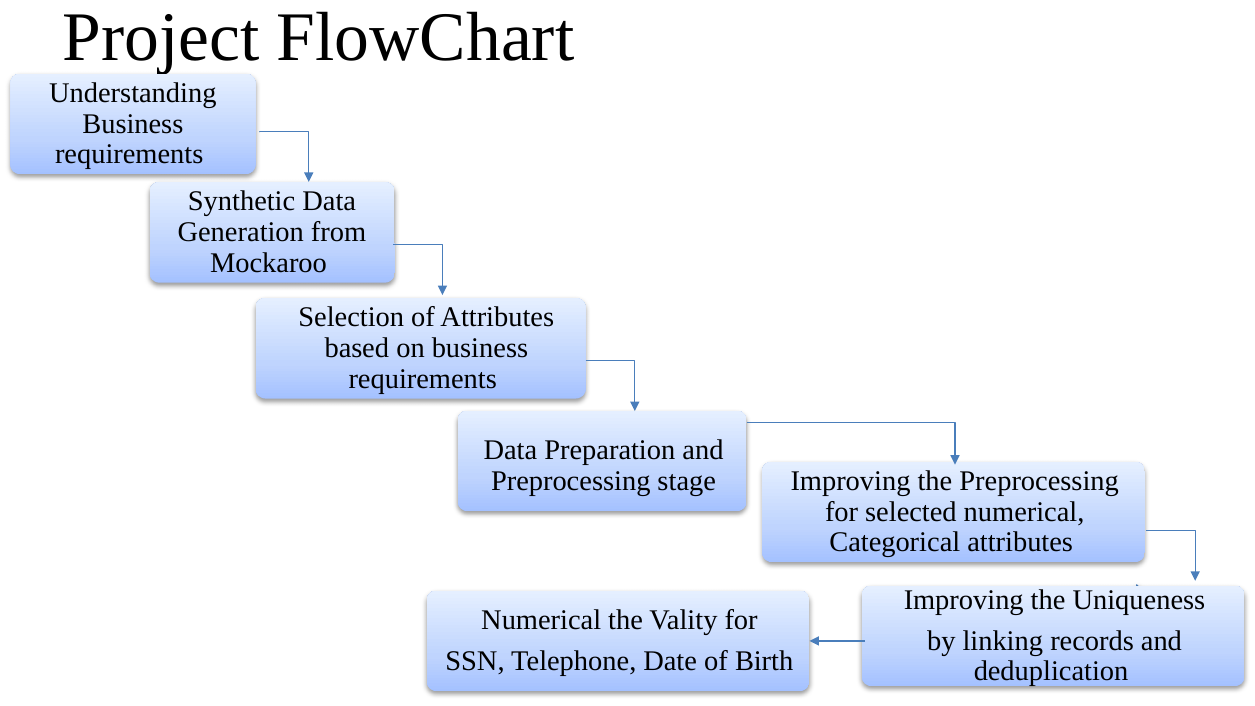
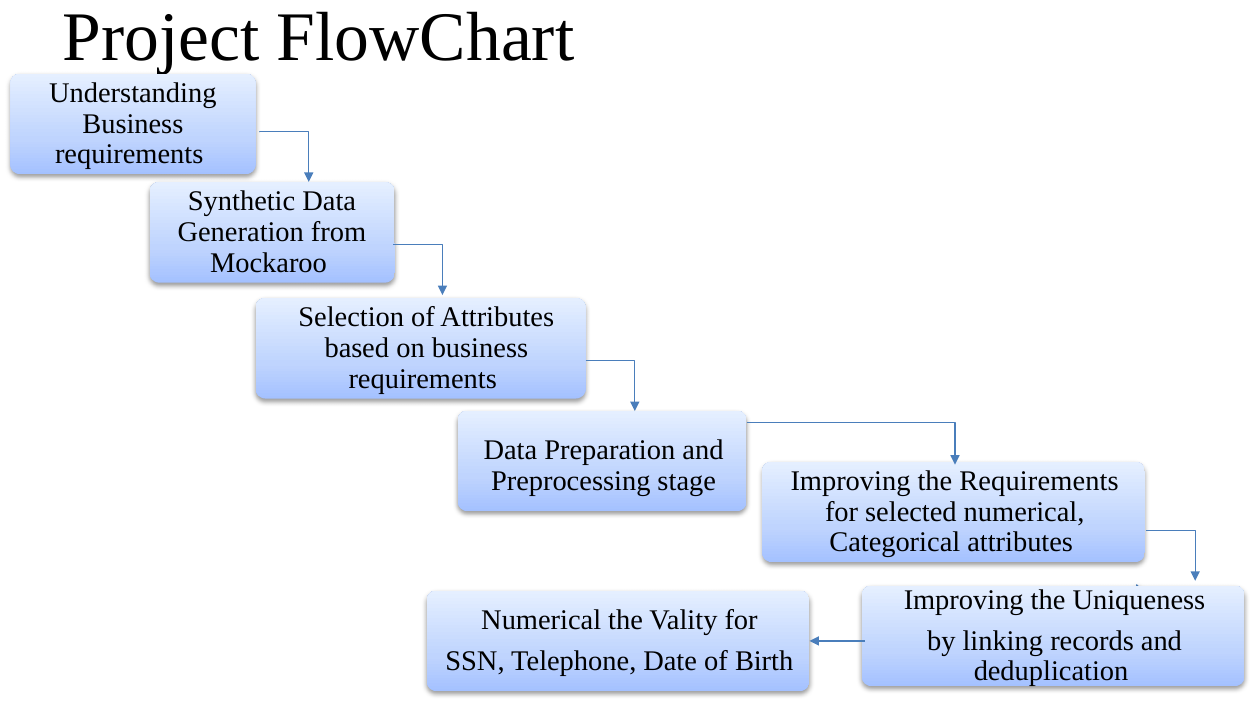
the Preprocessing: Preprocessing -> Requirements
